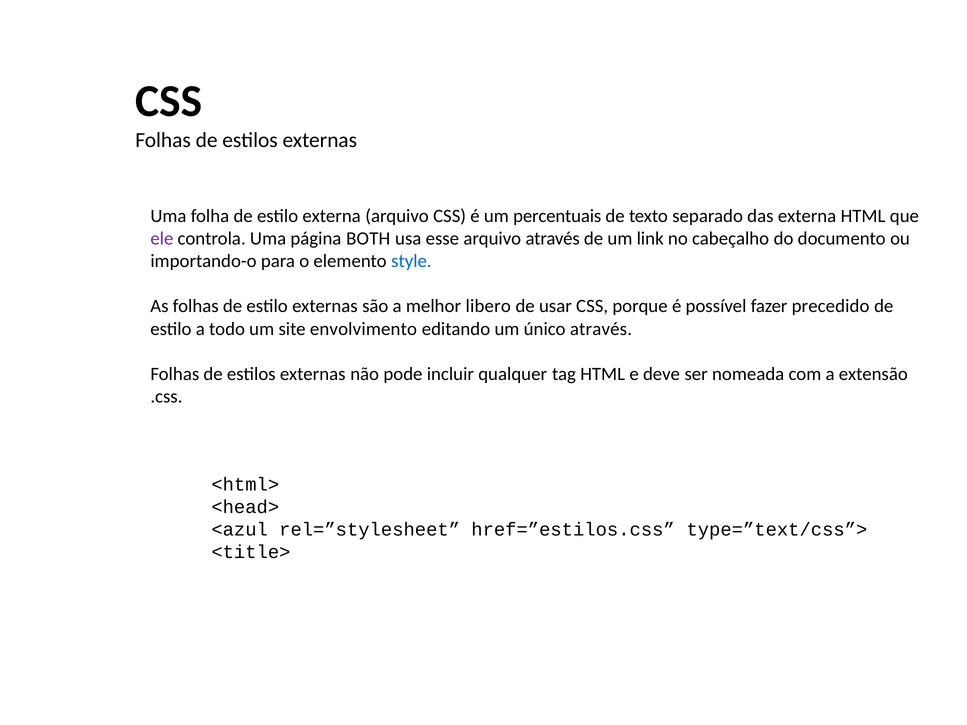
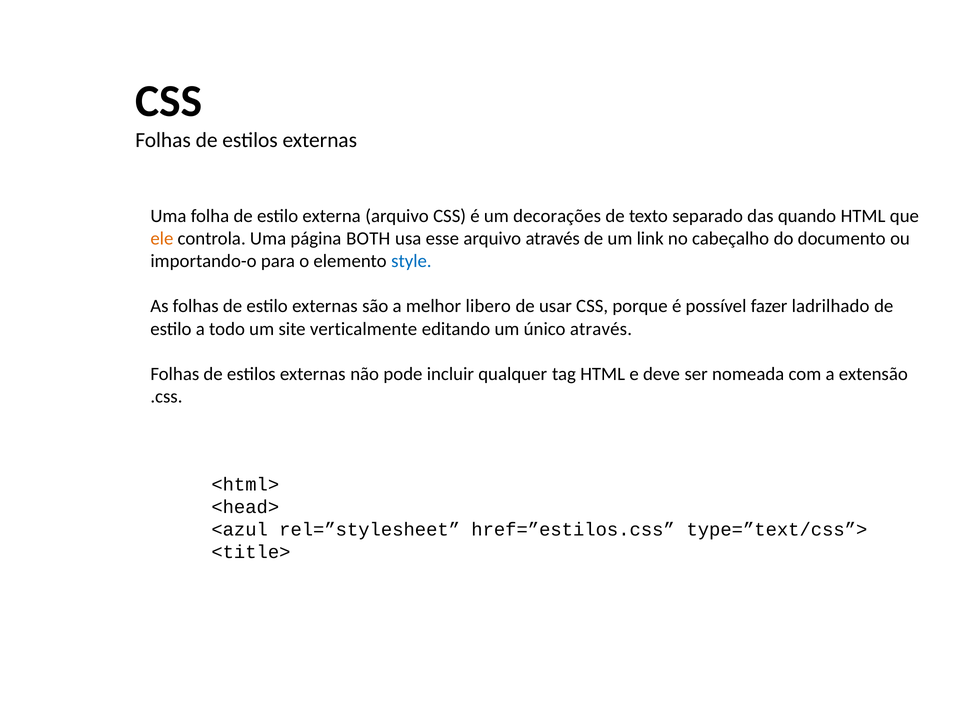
percentuais: percentuais -> decorações
das externa: externa -> quando
ele colour: purple -> orange
precedido: precedido -> ladrilhado
envolvimento: envolvimento -> verticalmente
